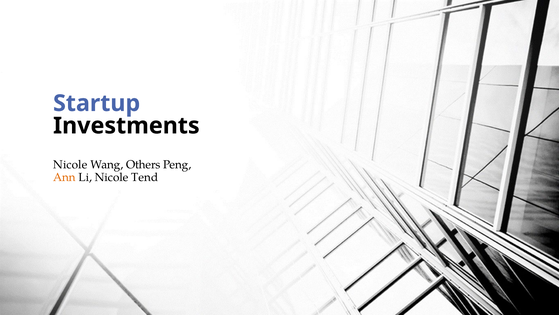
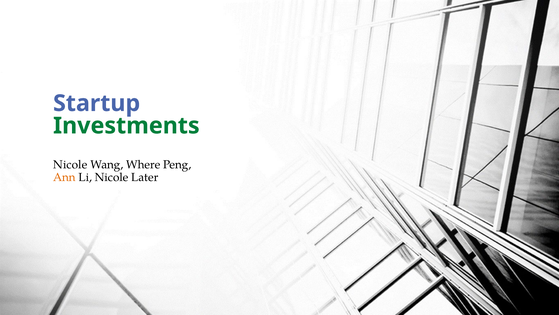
Investments colour: black -> green
Others: Others -> Where
Tend: Tend -> Later
